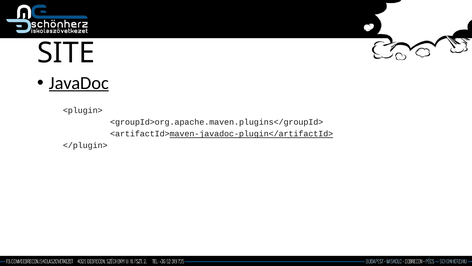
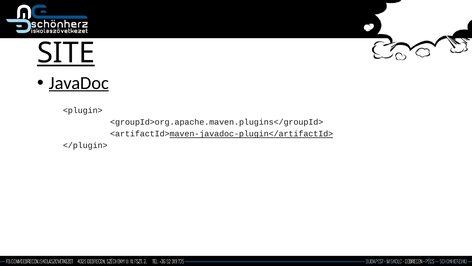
SITE underline: none -> present
